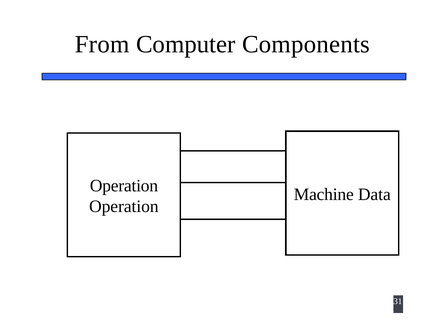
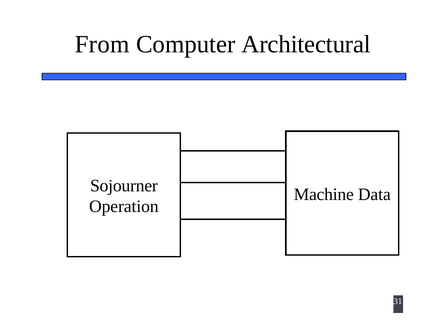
Components: Components -> Architectural
Operation at (124, 186): Operation -> Sojourner
